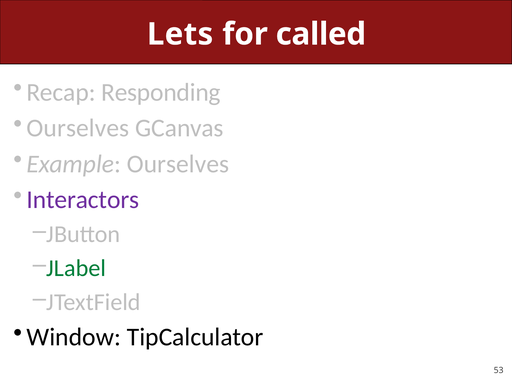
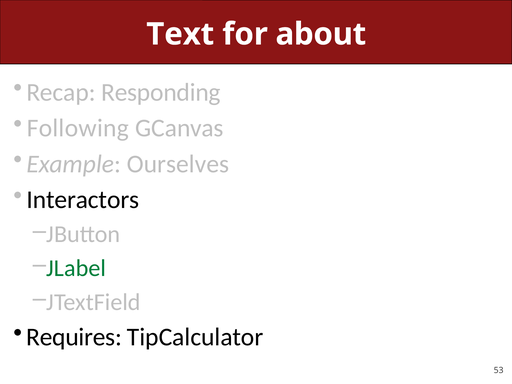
Lets: Lets -> Text
called: called -> about
Ourselves at (78, 128): Ourselves -> Following
Interactors colour: purple -> black
Window: Window -> Requires
